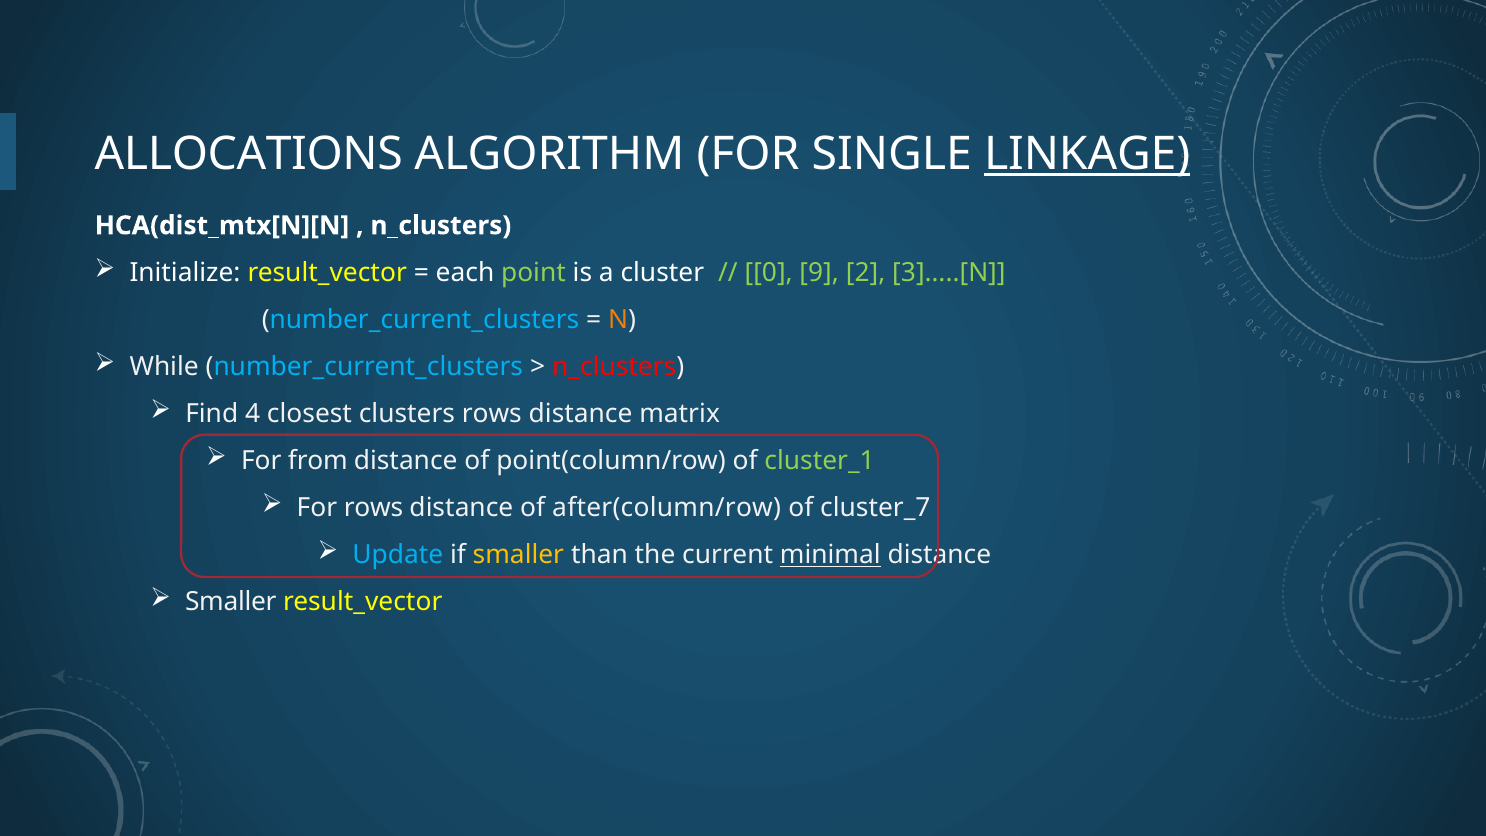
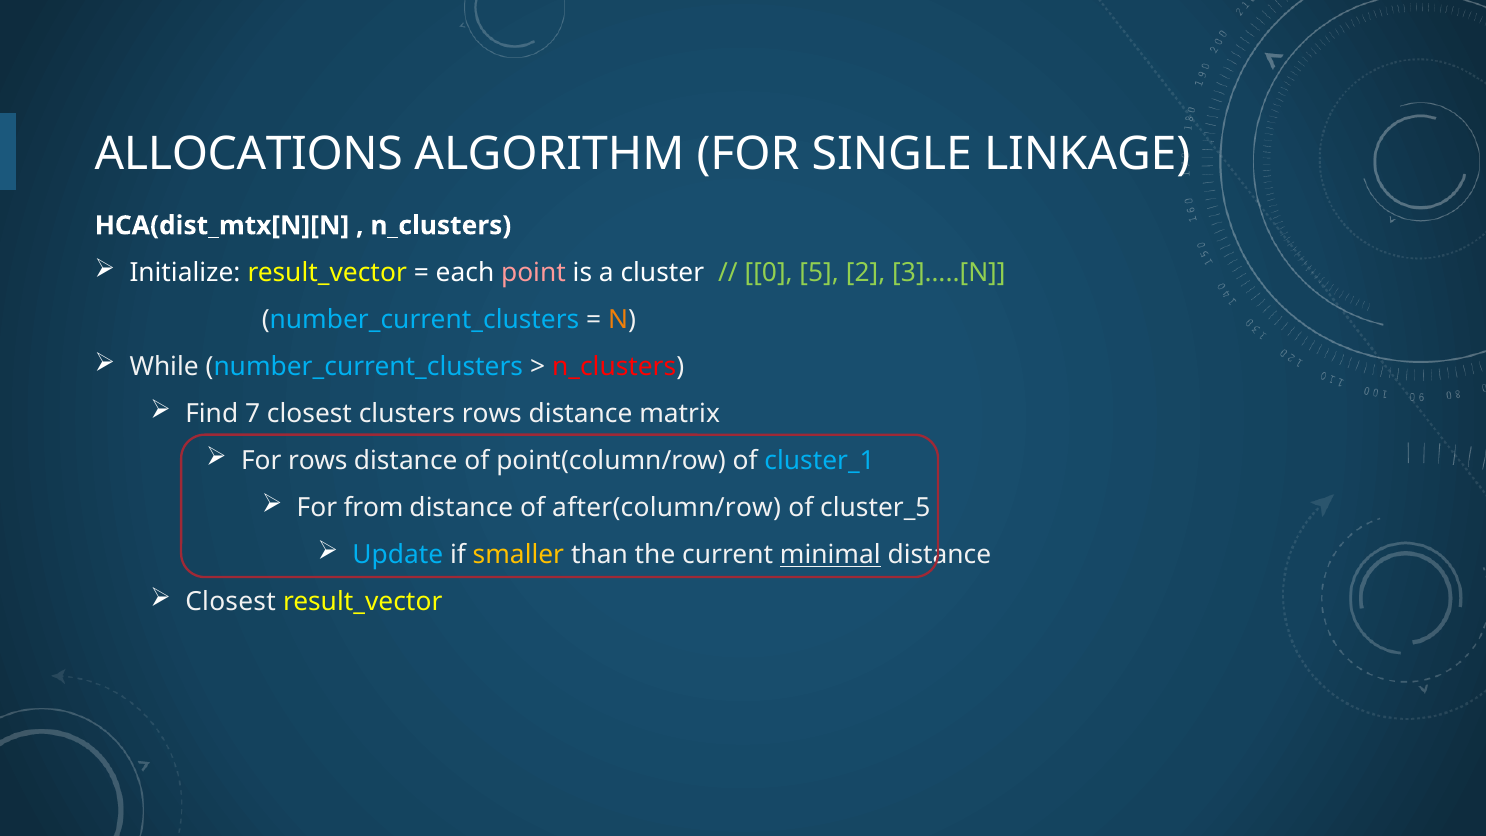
LINKAGE underline: present -> none
point colour: light green -> pink
9: 9 -> 5
4: 4 -> 7
For from: from -> rows
cluster_1 colour: light green -> light blue
For rows: rows -> from
cluster_7: cluster_7 -> cluster_5
Smaller at (231, 602): Smaller -> Closest
